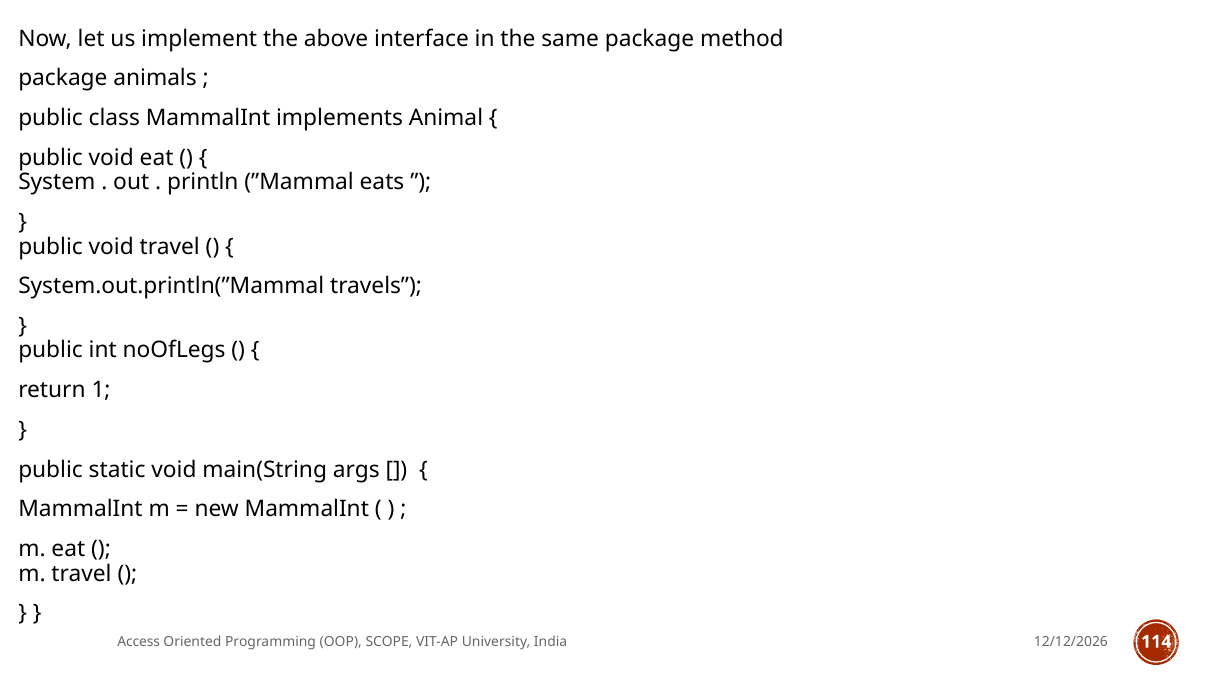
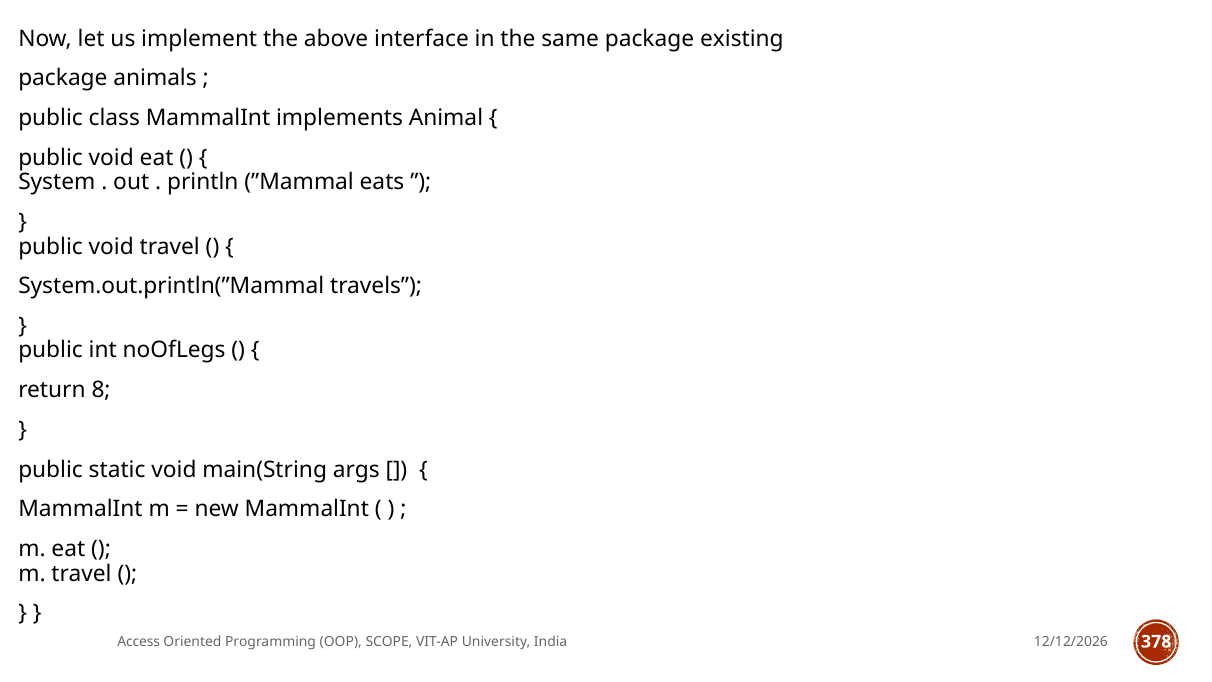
method: method -> existing
1: 1 -> 8
114: 114 -> 378
